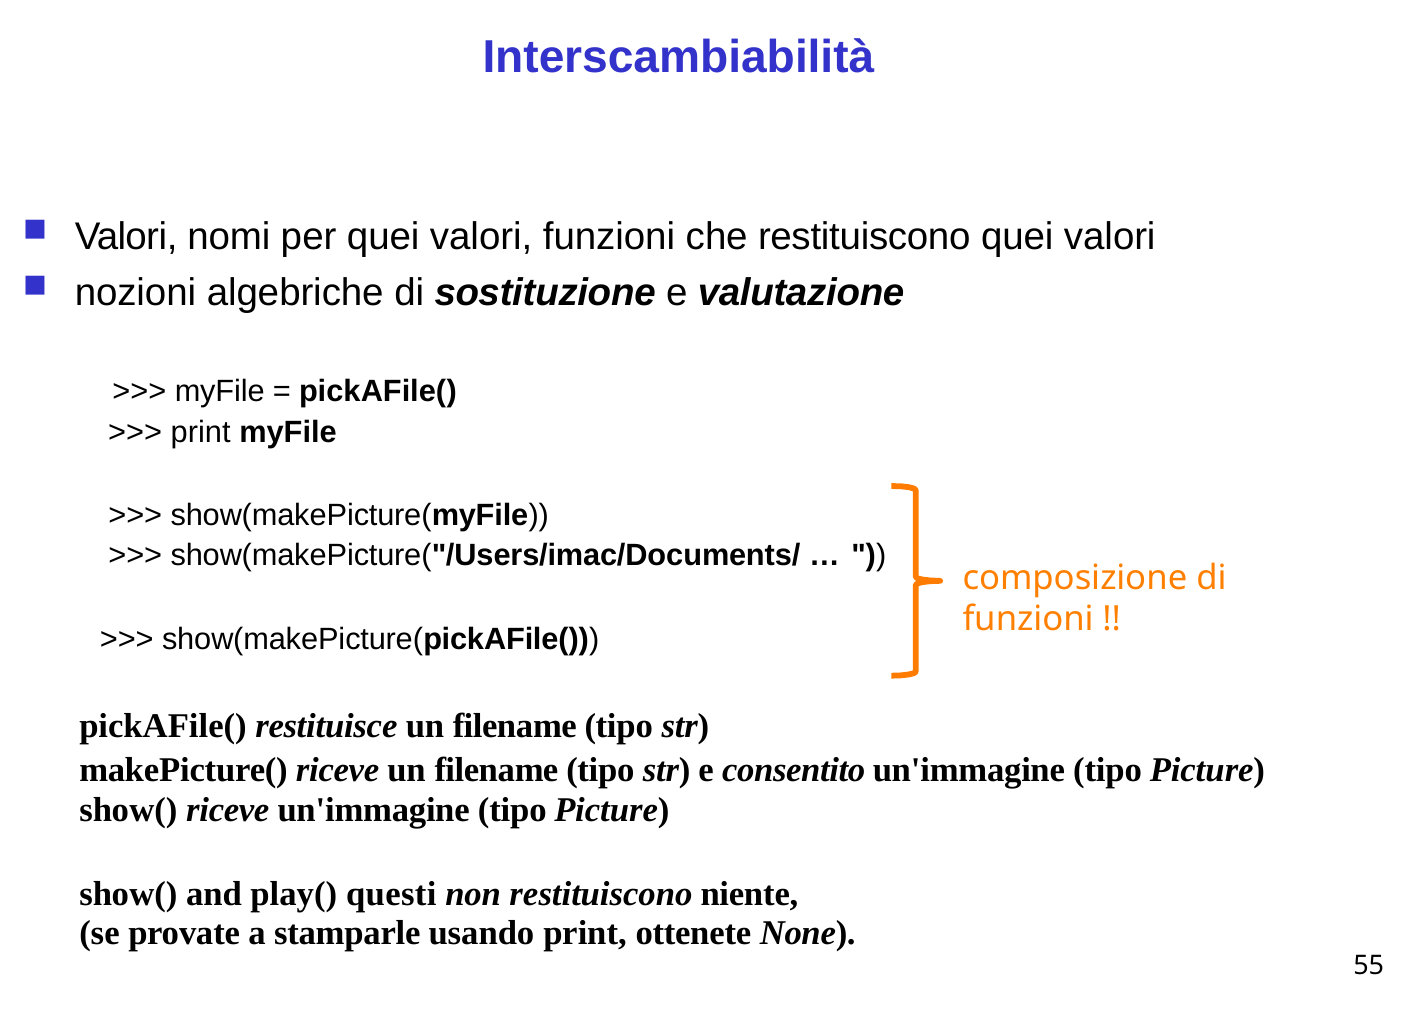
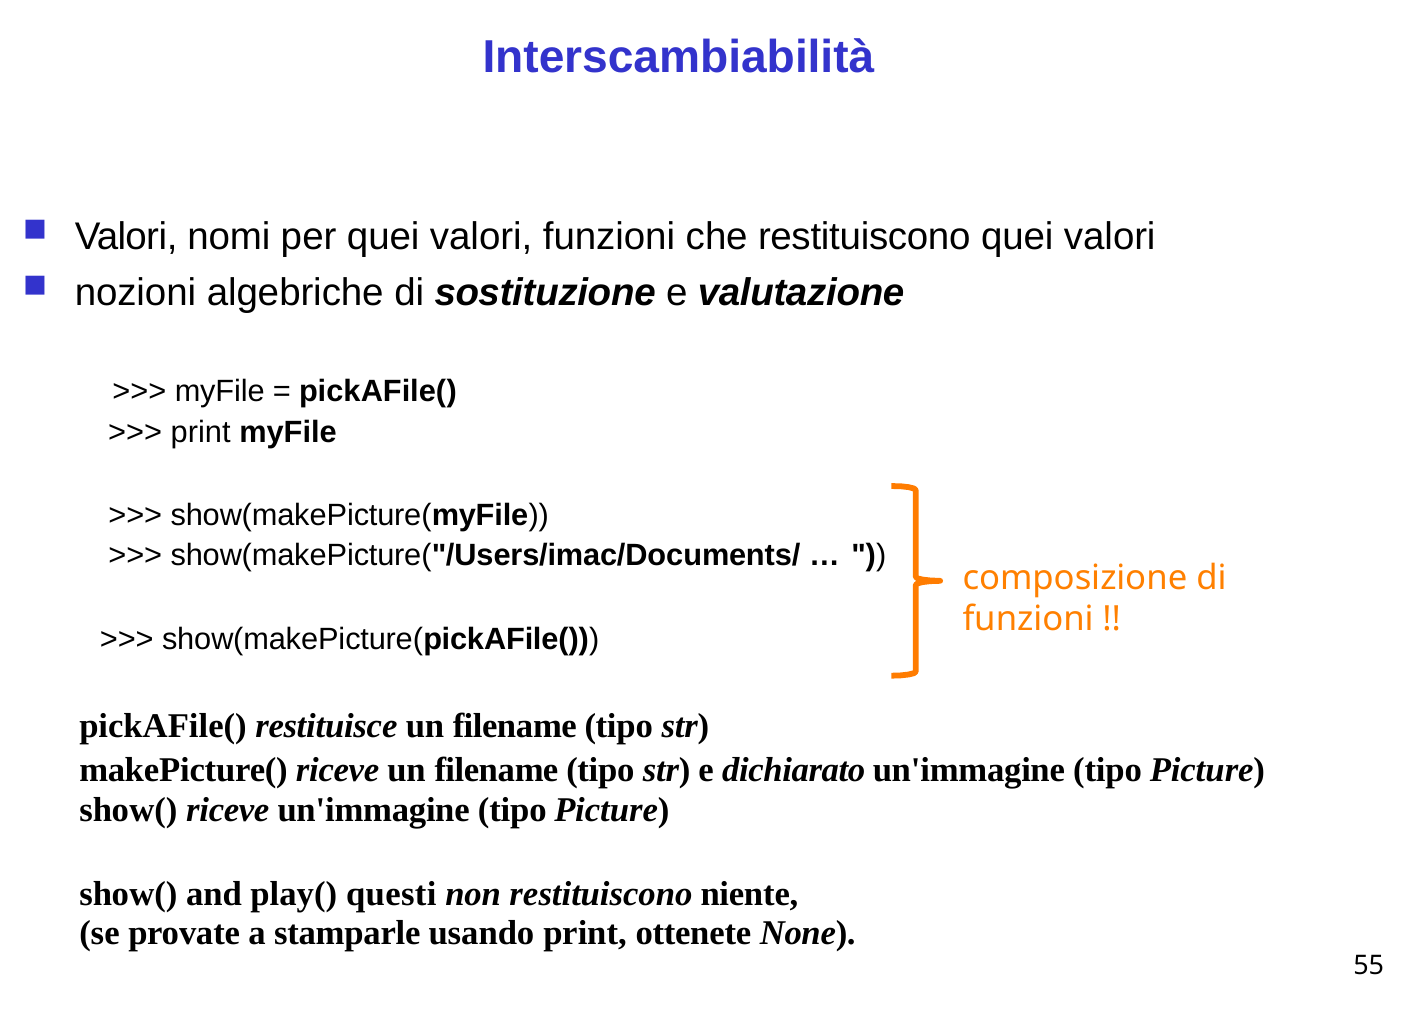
consentito: consentito -> dichiarato
